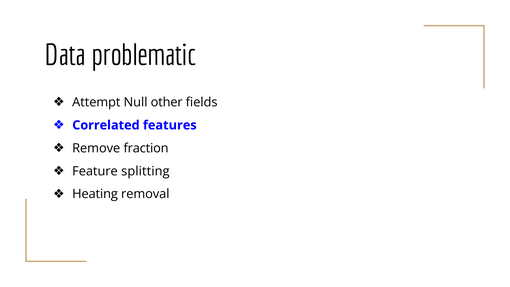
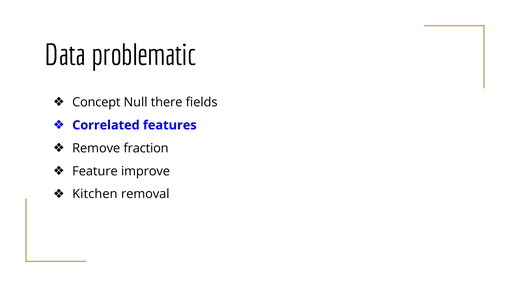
Attempt: Attempt -> Concept
other: other -> there
splitting: splitting -> improve
Heating: Heating -> Kitchen
